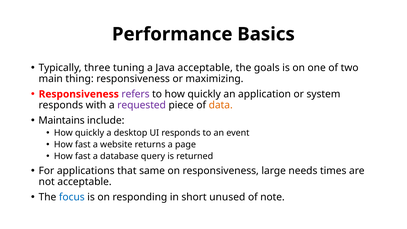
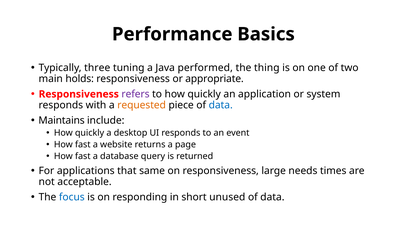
Java acceptable: acceptable -> performed
goals: goals -> thing
thing: thing -> holds
maximizing: maximizing -> appropriate
requested colour: purple -> orange
data at (221, 105) colour: orange -> blue
note at (272, 197): note -> data
